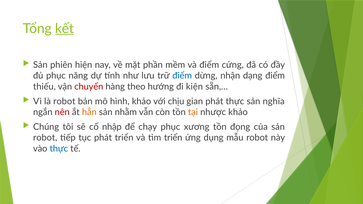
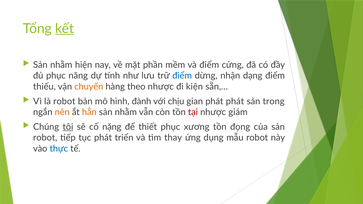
phiên at (61, 65): phiên -> nhằm
chuyển colour: red -> orange
theo hướng: hướng -> nhược
hình khảo: khảo -> đành
phát thực: thực -> phát
nghĩa: nghĩa -> trong
nên colour: red -> orange
tại colour: orange -> red
nhược khảo: khảo -> giám
tôi underline: none -> present
nhập: nhập -> nặng
chạy: chạy -> thiết
tìm triển: triển -> thay
